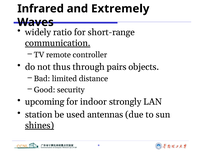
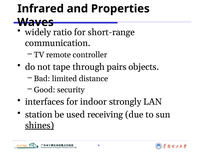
Extremely: Extremely -> Properties
communication underline: present -> none
thus: thus -> tape
upcoming: upcoming -> interfaces
antennas: antennas -> receiving
